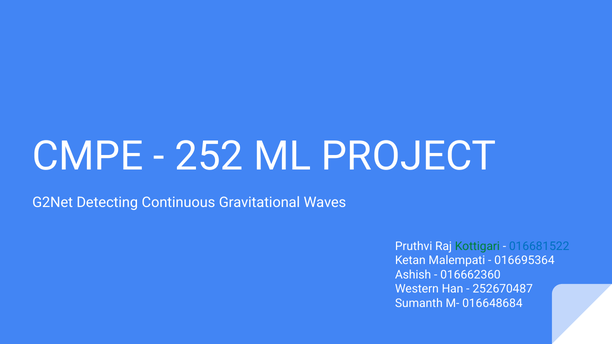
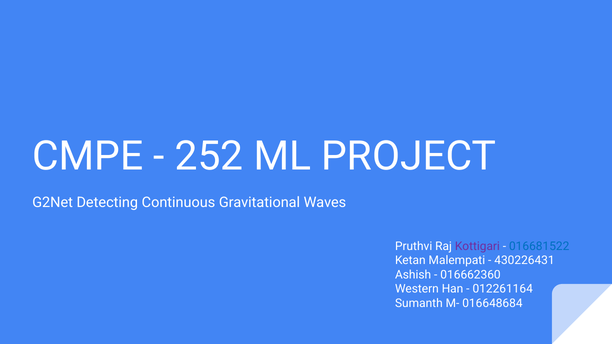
Kottigari colour: green -> purple
016695364: 016695364 -> 430226431
252670487: 252670487 -> 012261164
